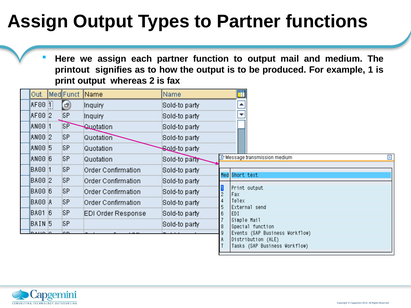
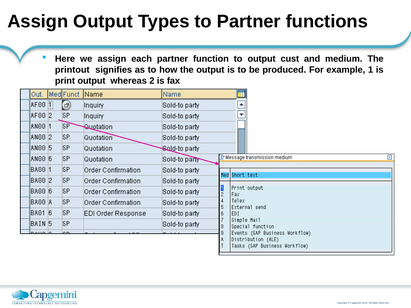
mail: mail -> cust
